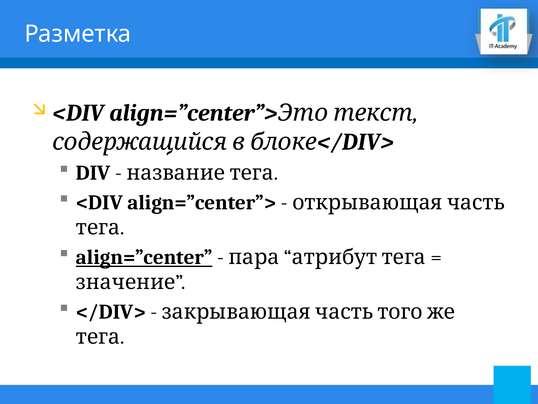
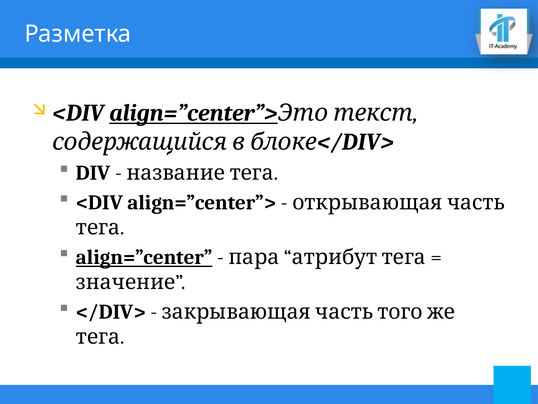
align=”center”> at (194, 113) underline: none -> present
